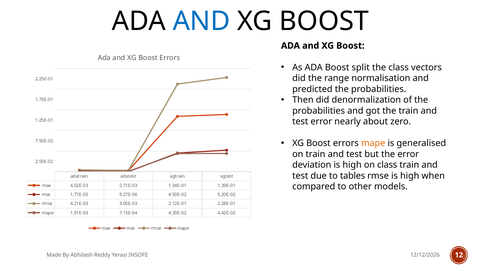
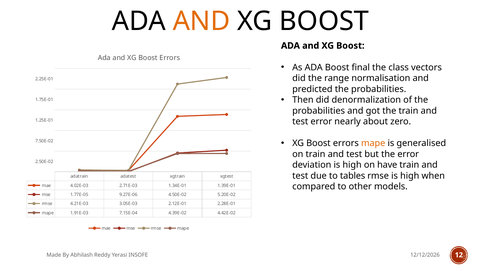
AND at (201, 21) colour: blue -> orange
split: split -> final
on class: class -> have
